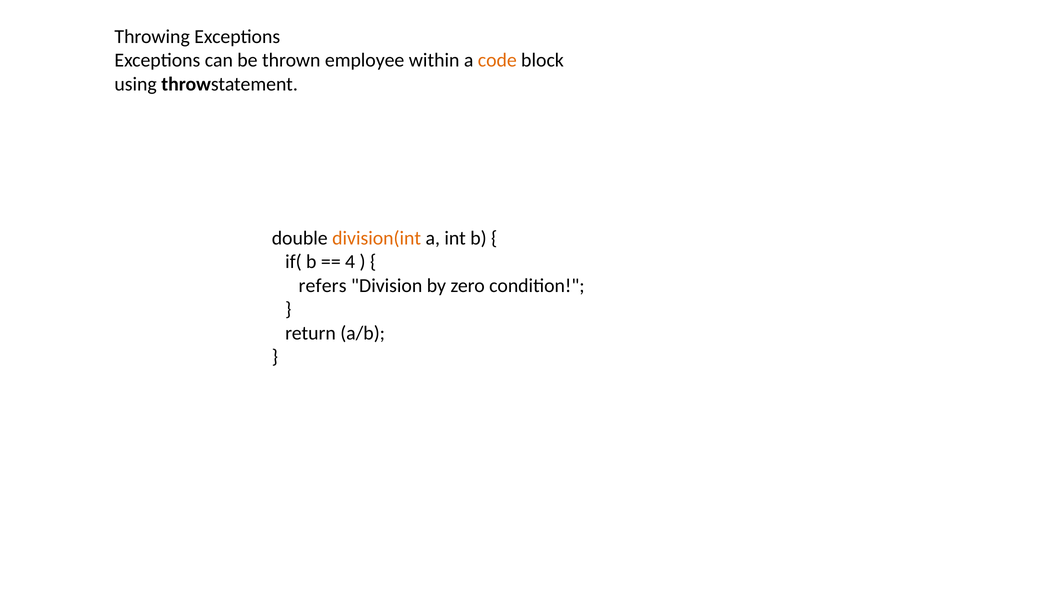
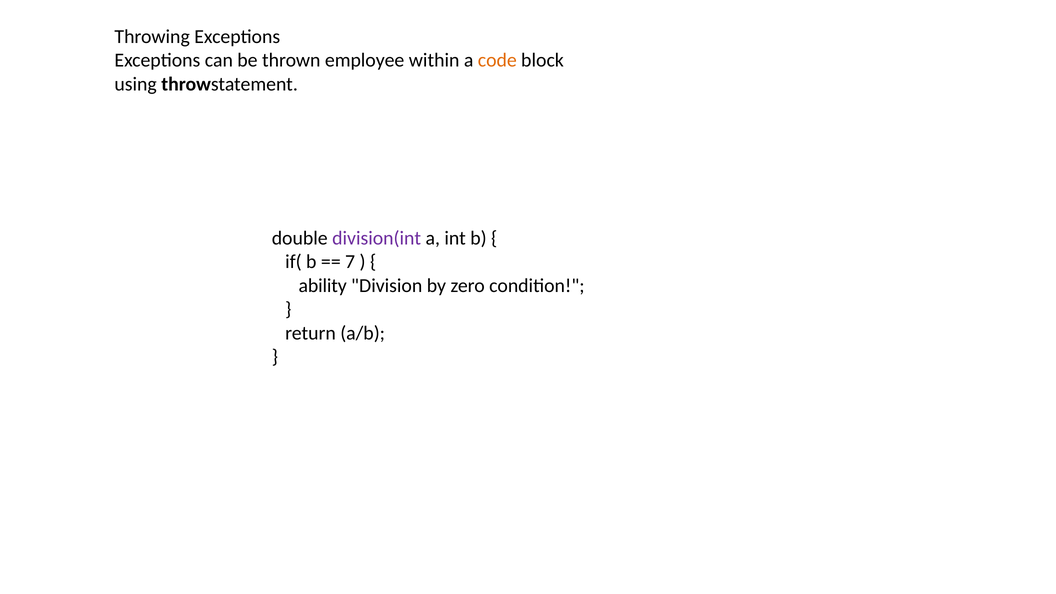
division(int colour: orange -> purple
4: 4 -> 7
refers: refers -> ability
